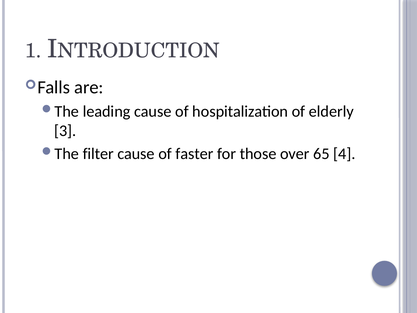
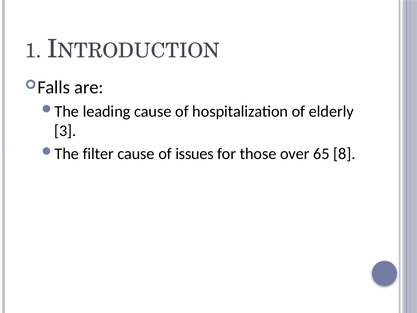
faster: faster -> issues
4: 4 -> 8
